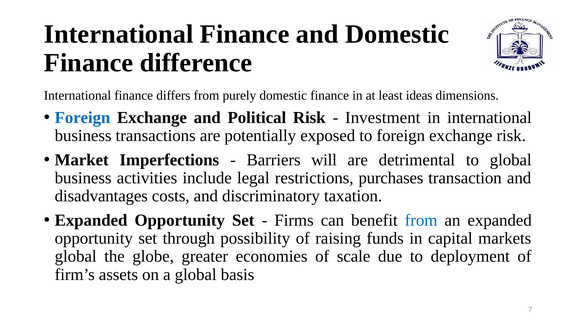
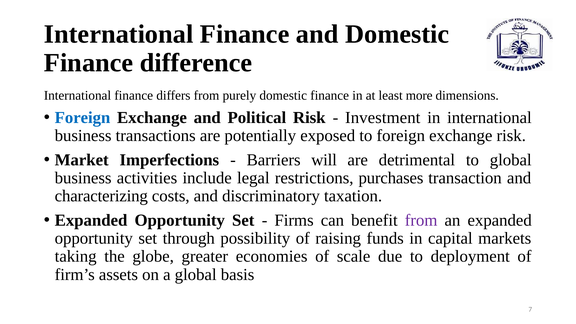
ideas: ideas -> more
disadvantages: disadvantages -> characterizing
from at (421, 220) colour: blue -> purple
global at (76, 256): global -> taking
